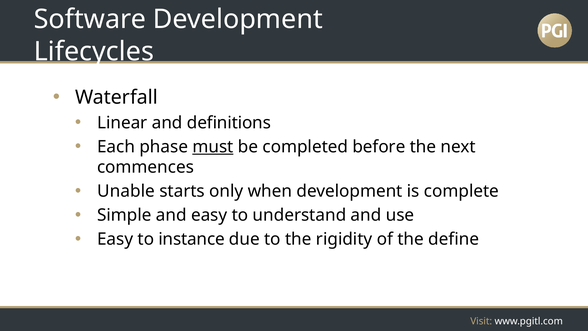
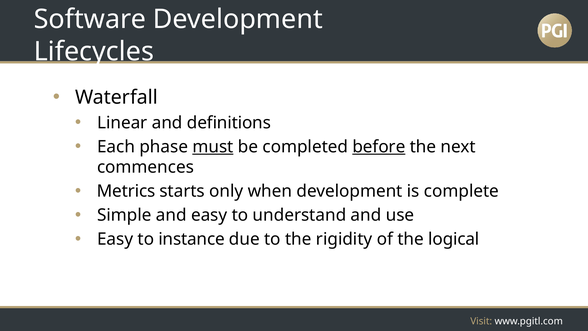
before underline: none -> present
Unable: Unable -> Metrics
define: define -> logical
